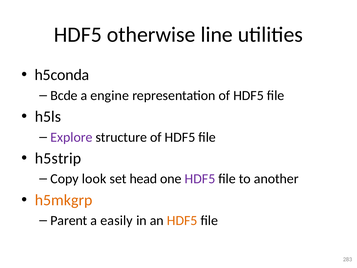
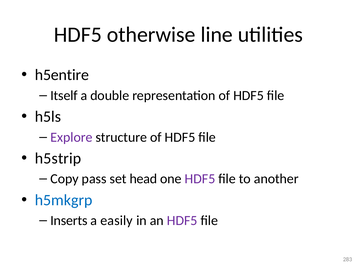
h5conda: h5conda -> h5entire
Bcde: Bcde -> Itself
engine: engine -> double
look: look -> pass
h5mkgrp colour: orange -> blue
Parent: Parent -> Inserts
HDF5 at (182, 220) colour: orange -> purple
